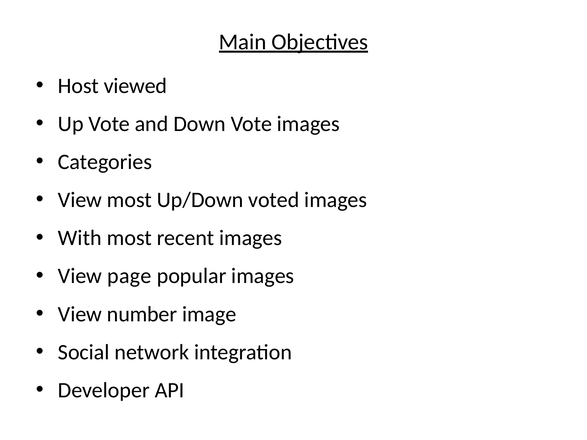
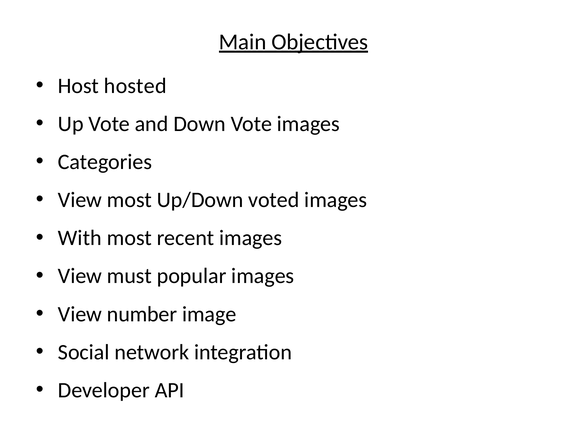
viewed: viewed -> hosted
page: page -> must
